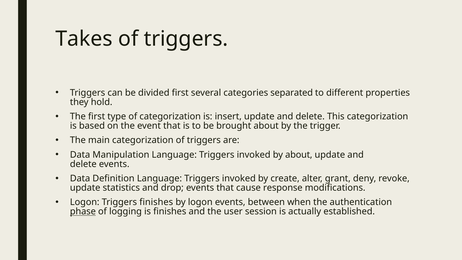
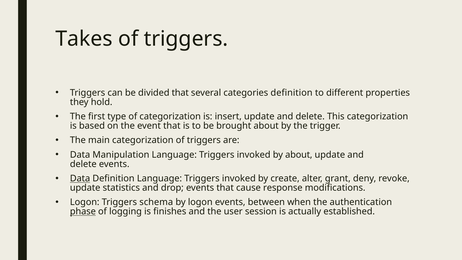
divided first: first -> that
categories separated: separated -> definition
Data at (80, 178) underline: none -> present
Triggers finishes: finishes -> schema
